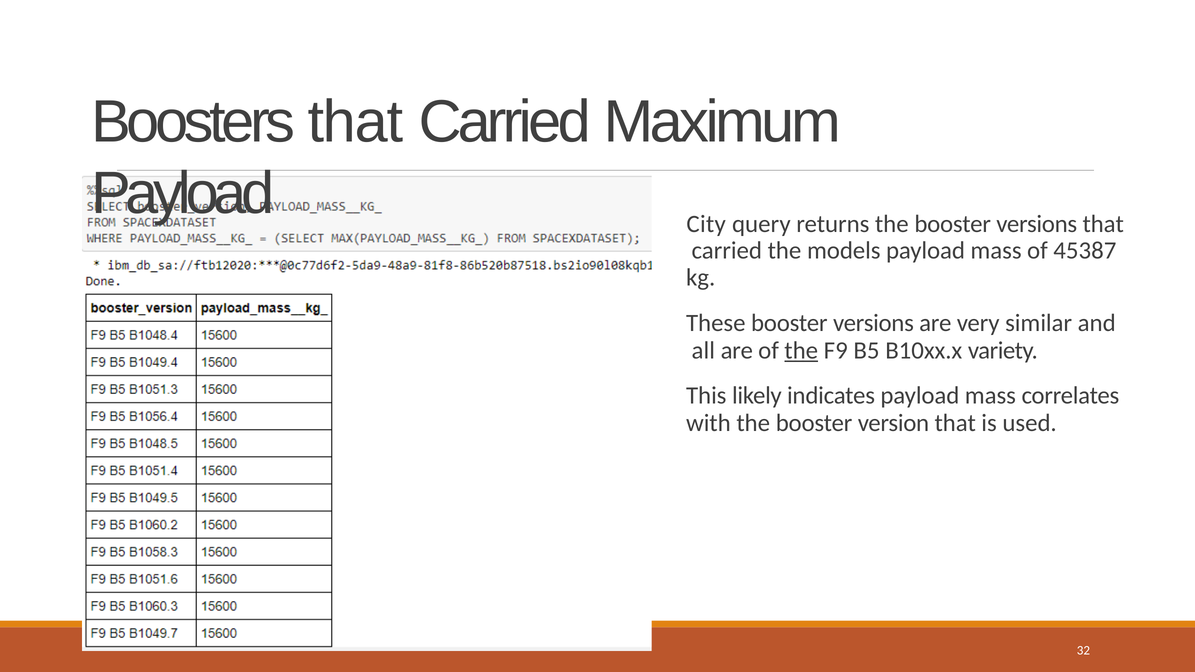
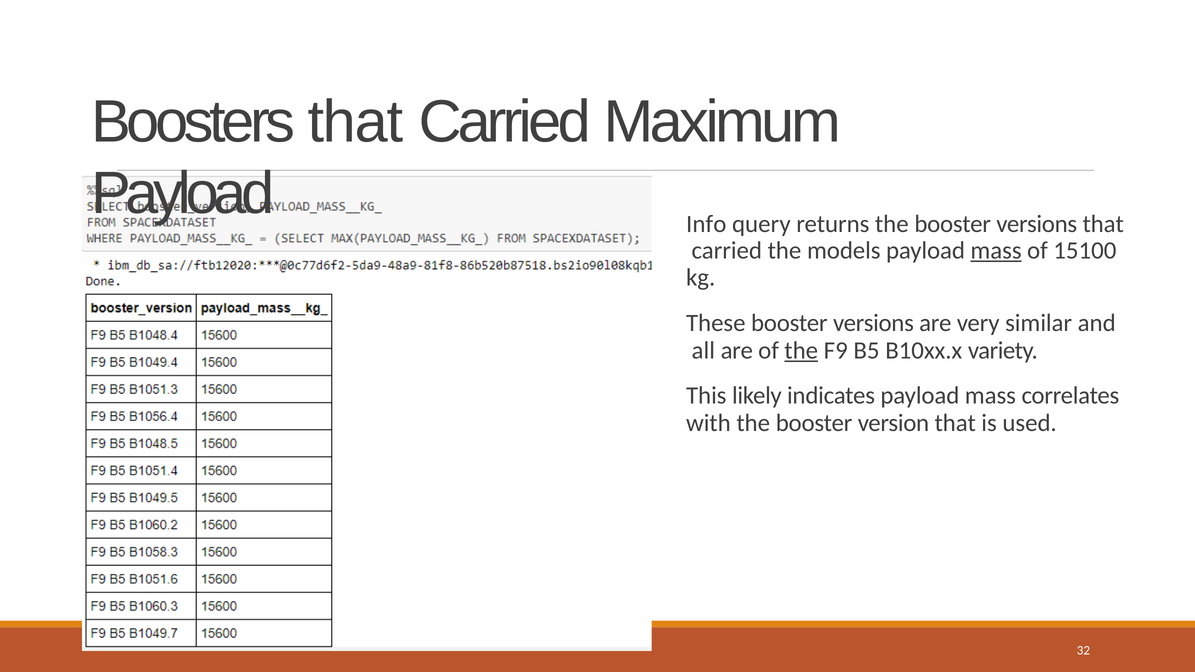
City: City -> Info
mass at (996, 251) underline: none -> present
45387: 45387 -> 15100
